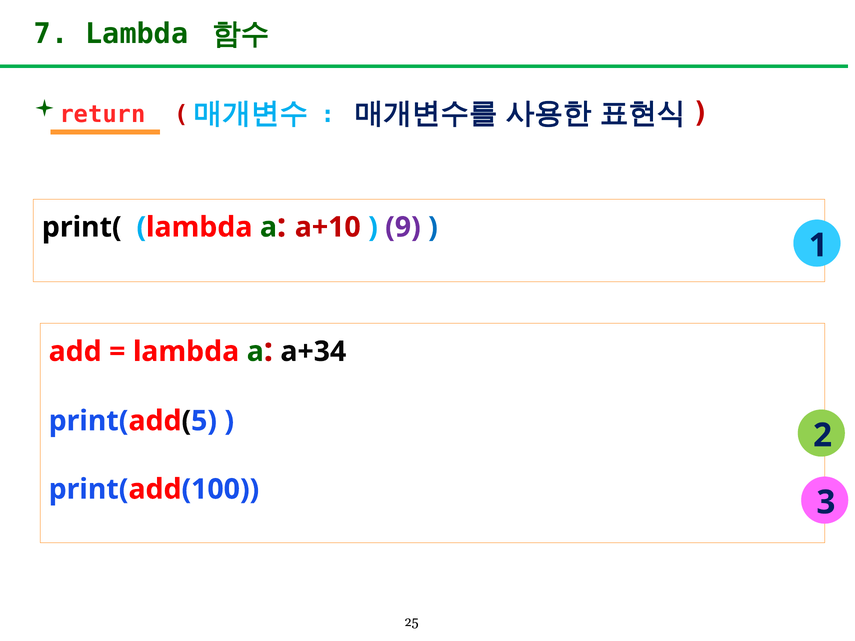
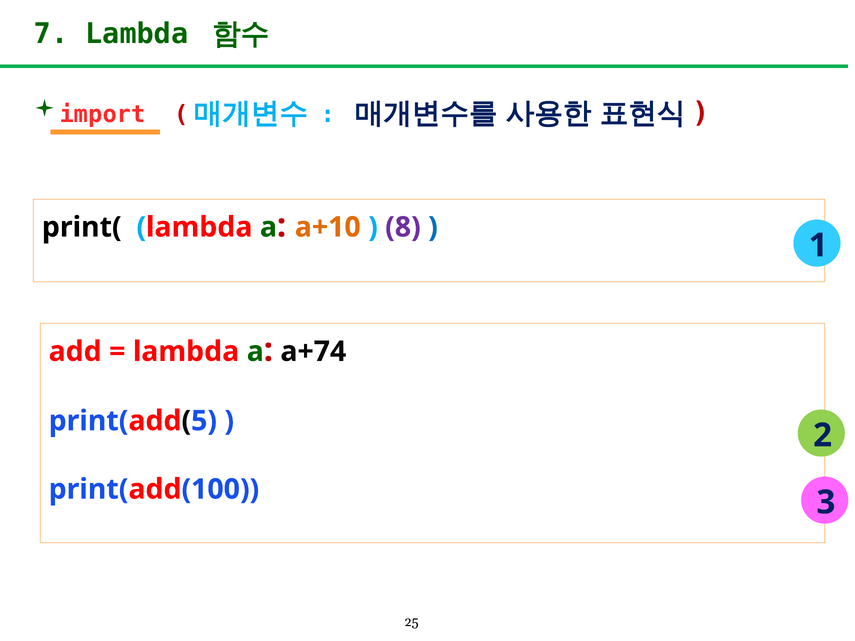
return: return -> import
a+10 colour: red -> orange
9: 9 -> 8
a+34: a+34 -> a+74
